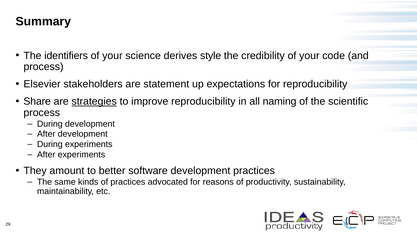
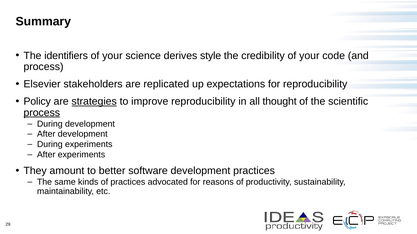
statement: statement -> replicated
Share: Share -> Policy
naming: naming -> thought
process at (42, 113) underline: none -> present
